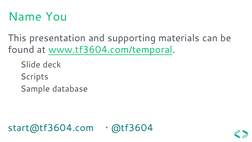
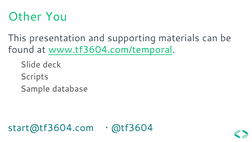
Name: Name -> Other
